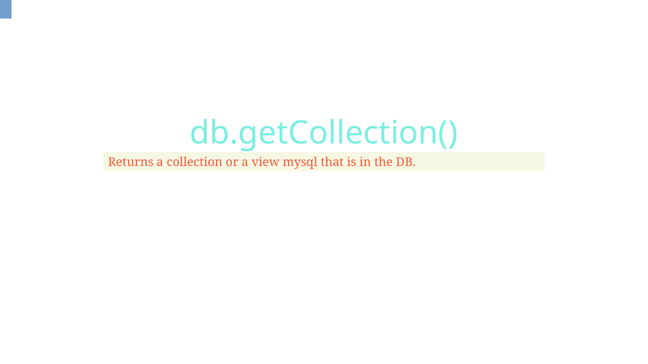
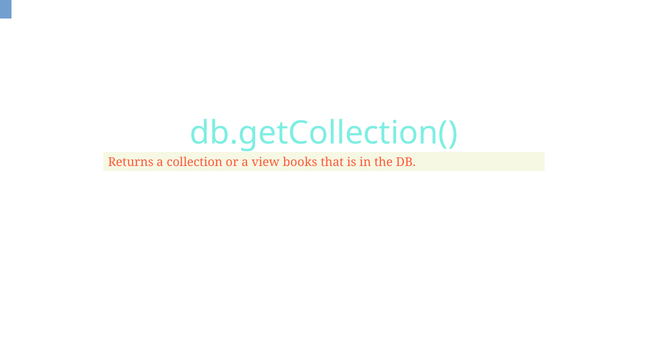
mysql: mysql -> books
